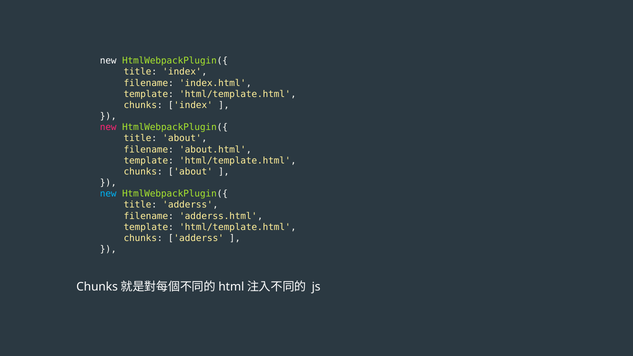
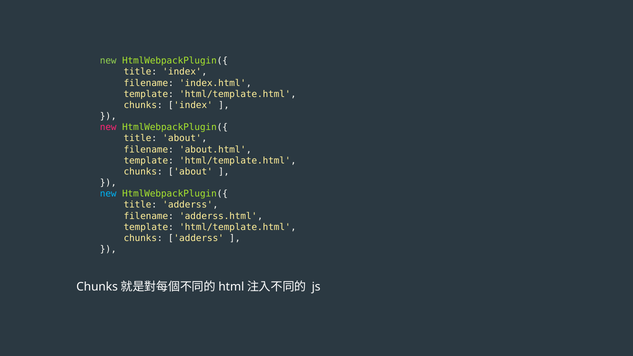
new at (108, 61) colour: white -> light green
